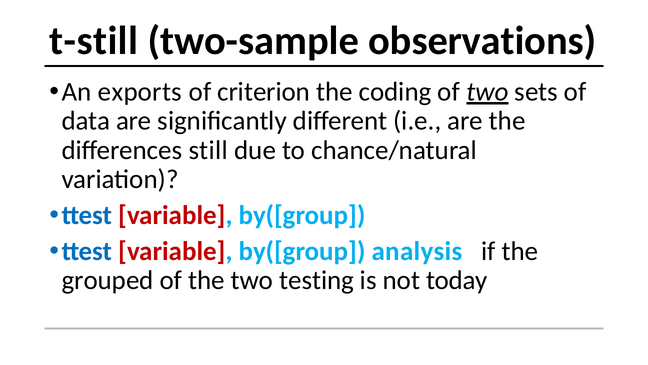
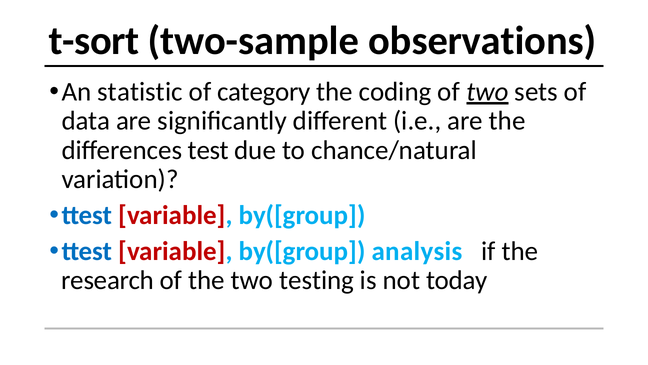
t-still: t-still -> t-sort
exports: exports -> statistic
criterion: criterion -> category
still: still -> test
grouped: grouped -> research
